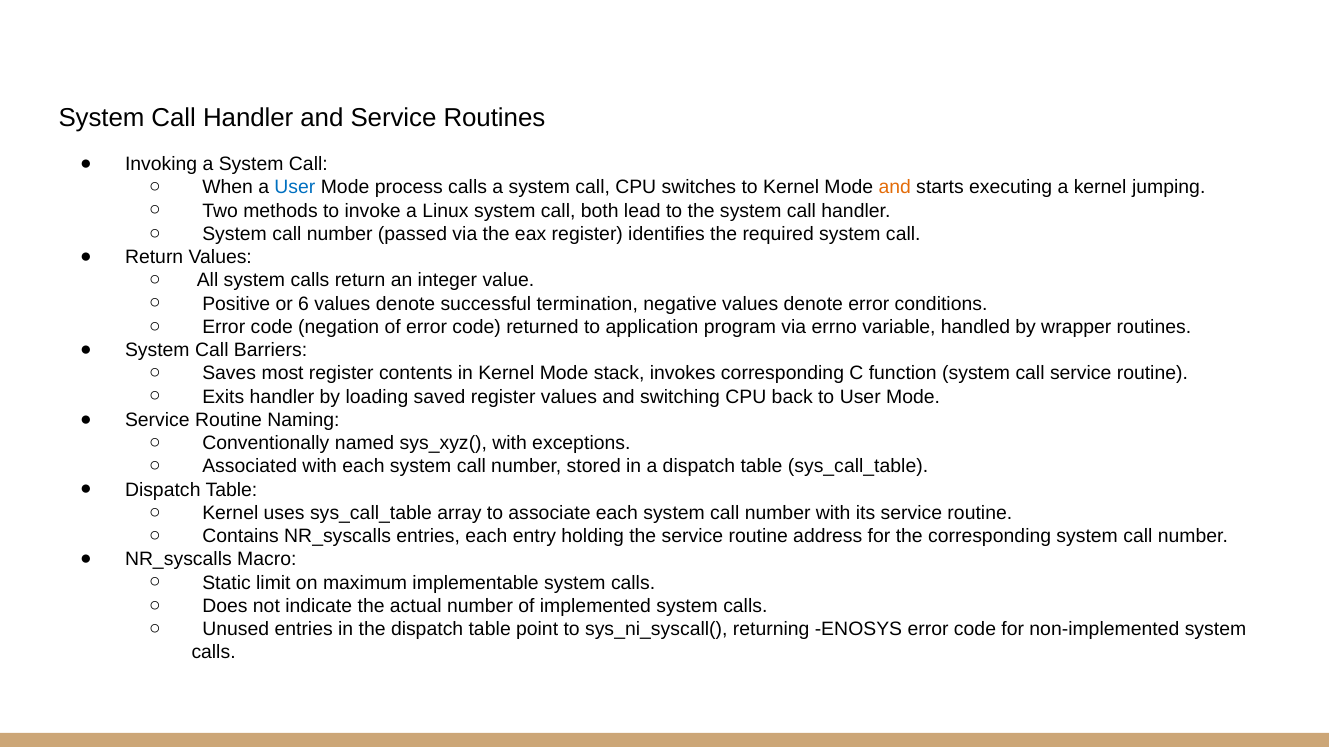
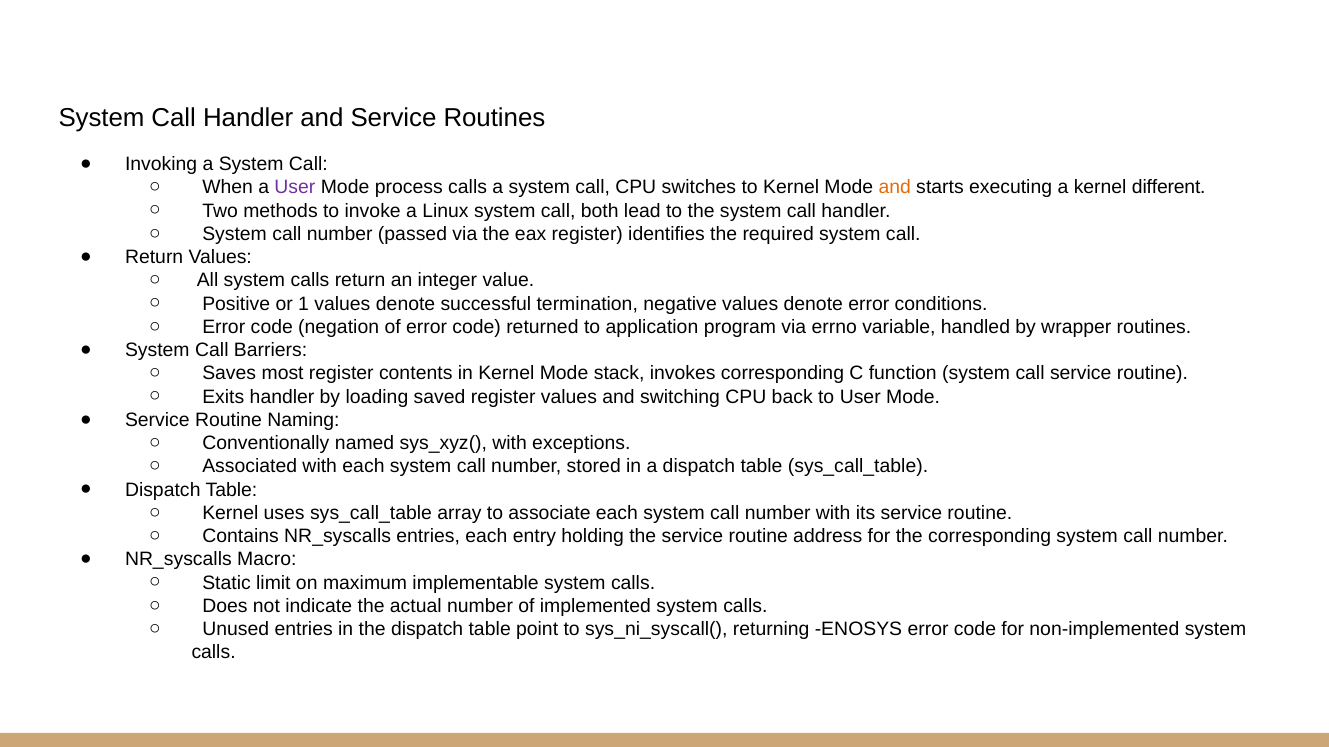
User at (295, 187) colour: blue -> purple
jumping: jumping -> different
6: 6 -> 1
